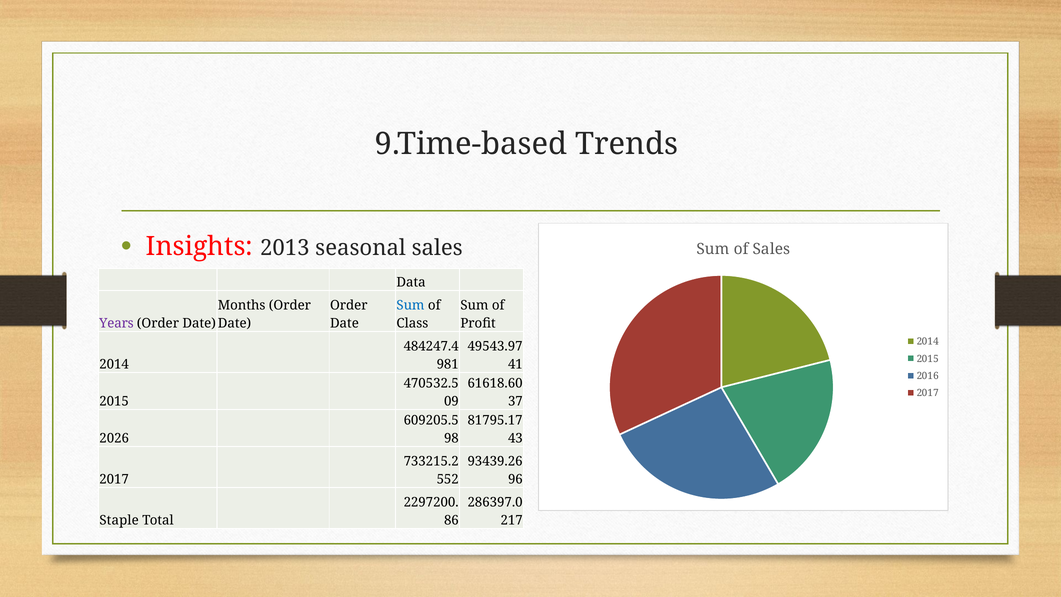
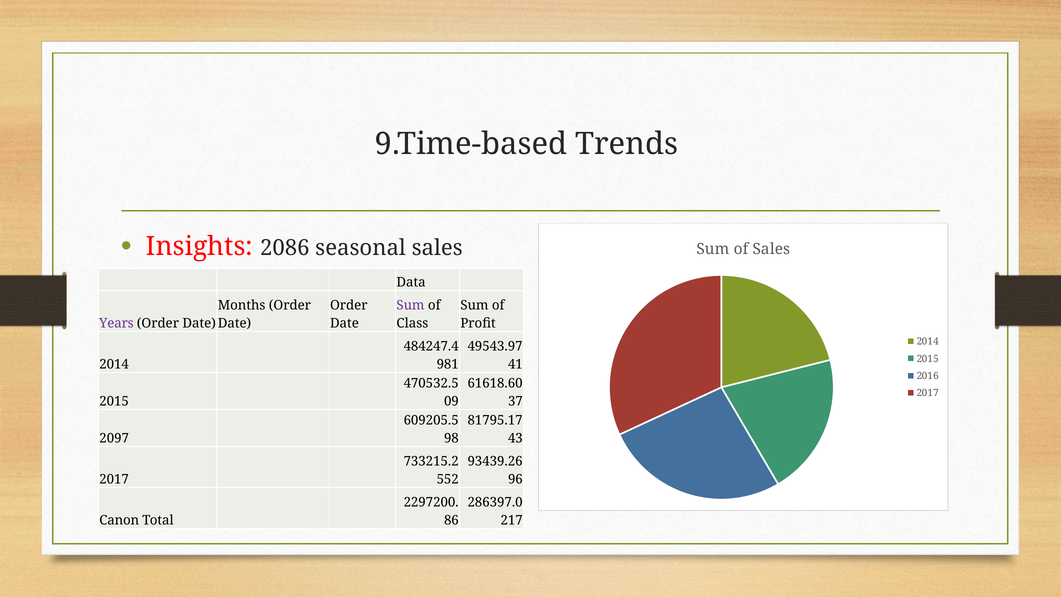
2013: 2013 -> 2086
Sum at (410, 305) colour: blue -> purple
2026: 2026 -> 2097
Staple: Staple -> Canon
